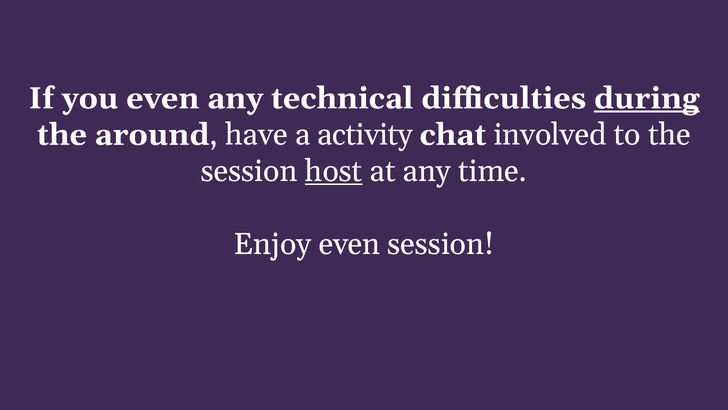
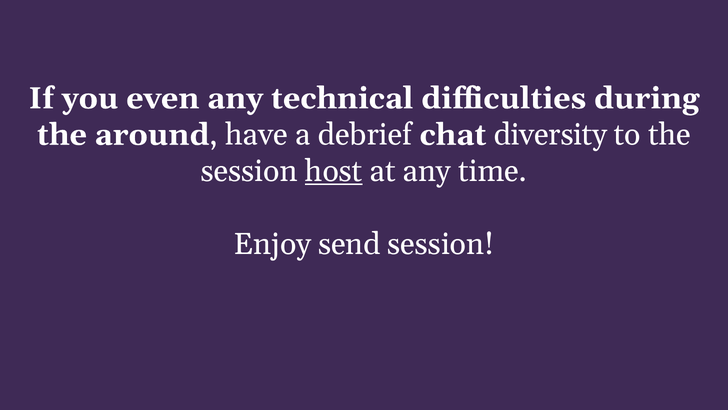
during underline: present -> none
activity: activity -> debrief
involved: involved -> diversity
Enjoy even: even -> send
